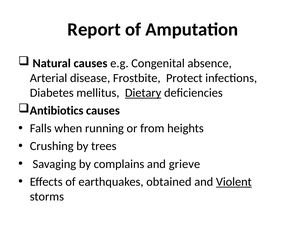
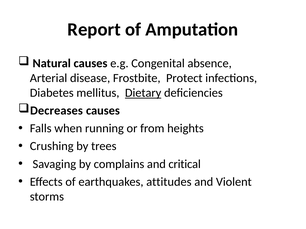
Antibiotics: Antibiotics -> Decreases
grieve: grieve -> critical
obtained: obtained -> attitudes
Violent underline: present -> none
